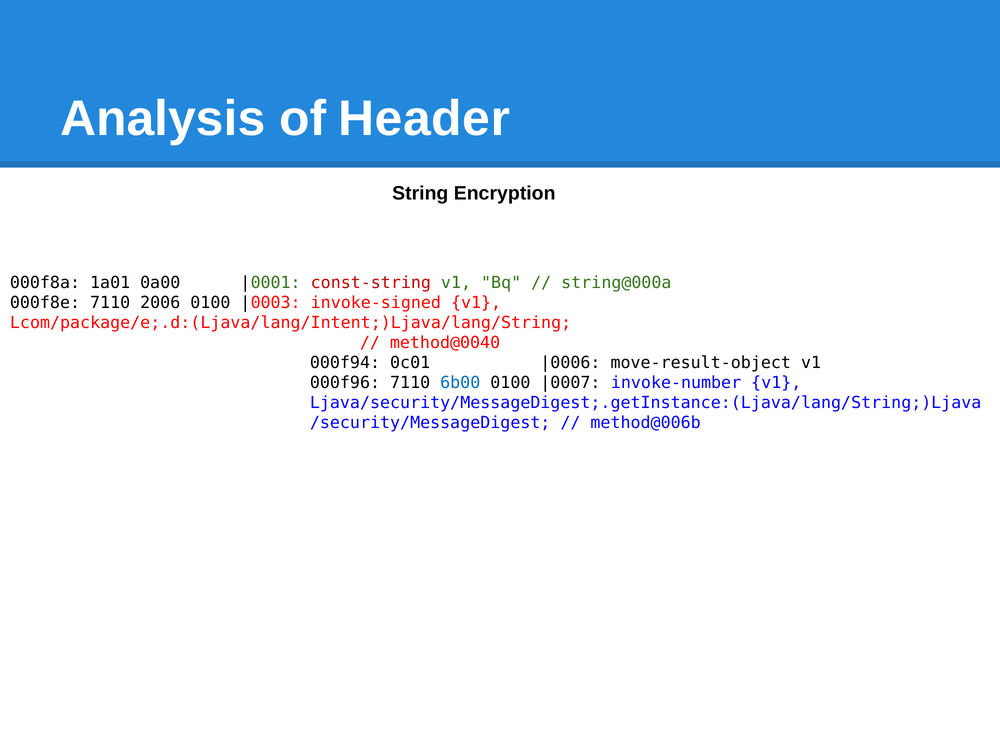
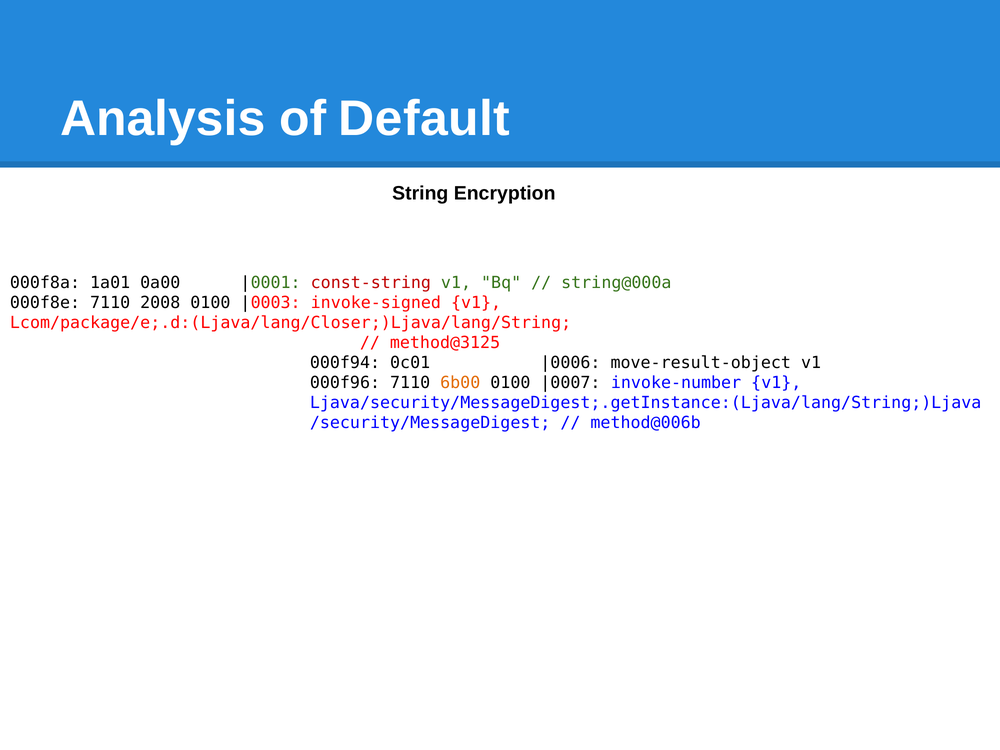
Header: Header -> Default
2006: 2006 -> 2008
Lcom/package/e;.d:(Ljava/lang/Intent;)Ljava/lang/String: Lcom/package/e;.d:(Ljava/lang/Intent;)Ljava/lang/String -> Lcom/package/e;.d:(Ljava/lang/Closer;)Ljava/lang/String
method@0040: method@0040 -> method@3125
6b00 colour: blue -> orange
